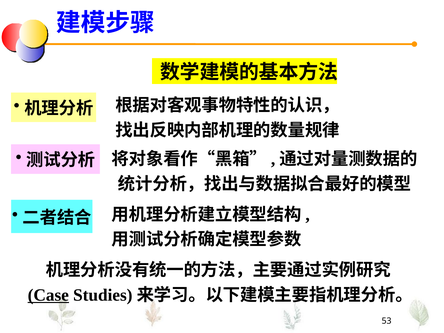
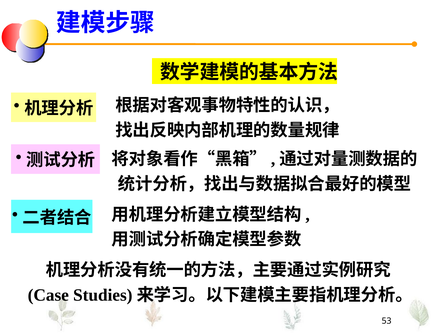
Case underline: present -> none
